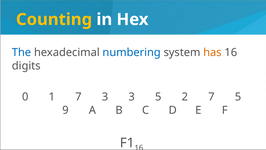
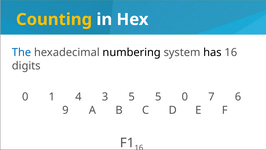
numbering colour: blue -> black
has colour: orange -> black
1 7: 7 -> 4
3 3: 3 -> 5
5 2: 2 -> 0
7 5: 5 -> 6
